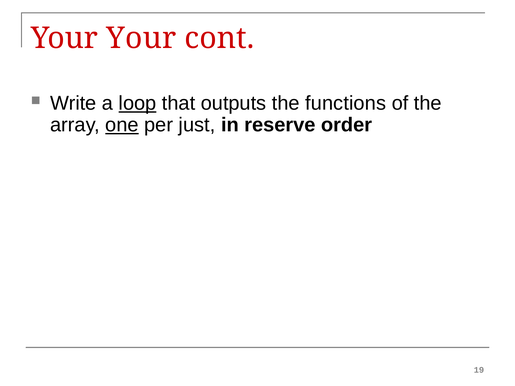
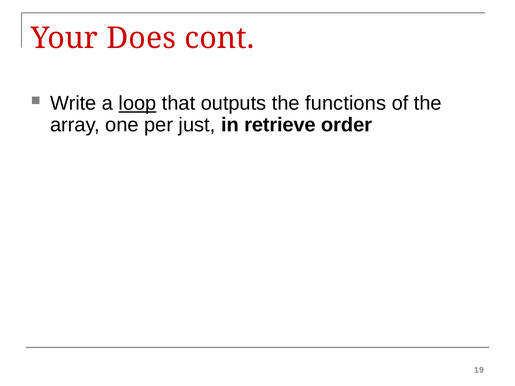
Your Your: Your -> Does
one underline: present -> none
reserve: reserve -> retrieve
